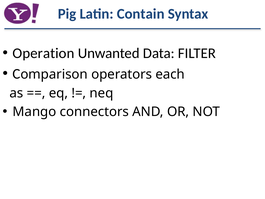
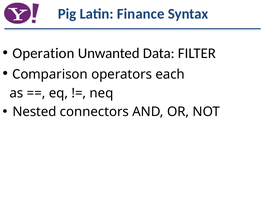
Contain: Contain -> Finance
Mango: Mango -> Nested
